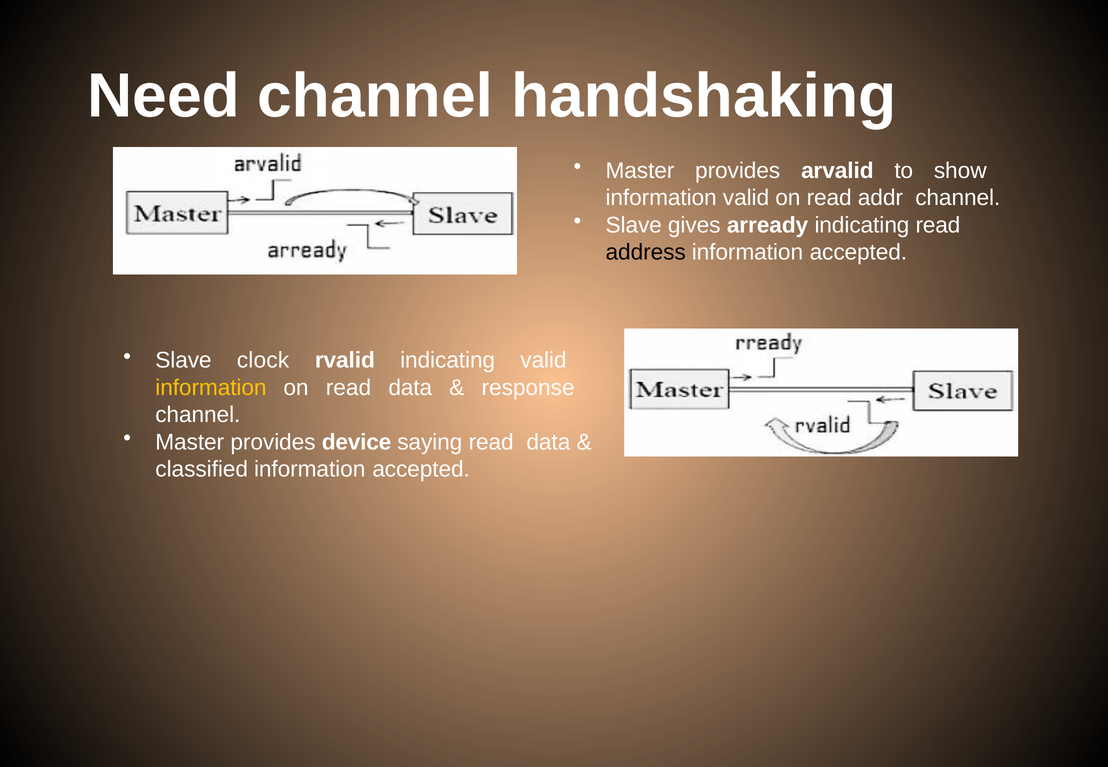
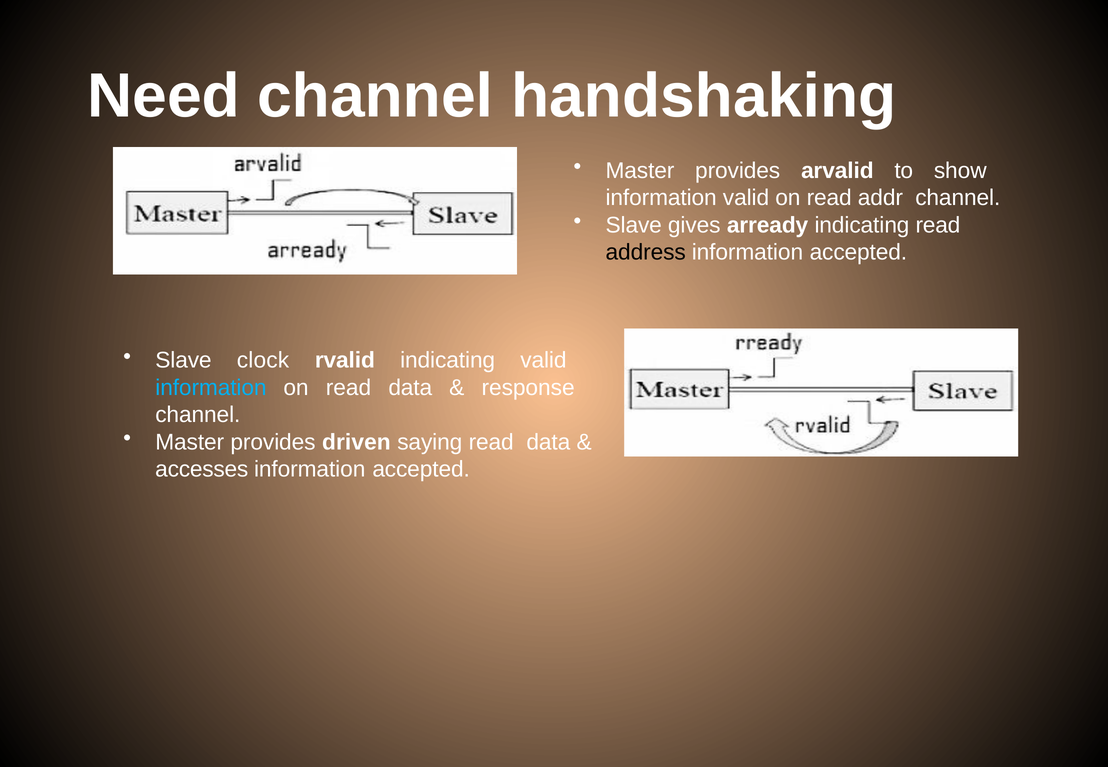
information at (211, 388) colour: yellow -> light blue
device: device -> driven
classified: classified -> accesses
